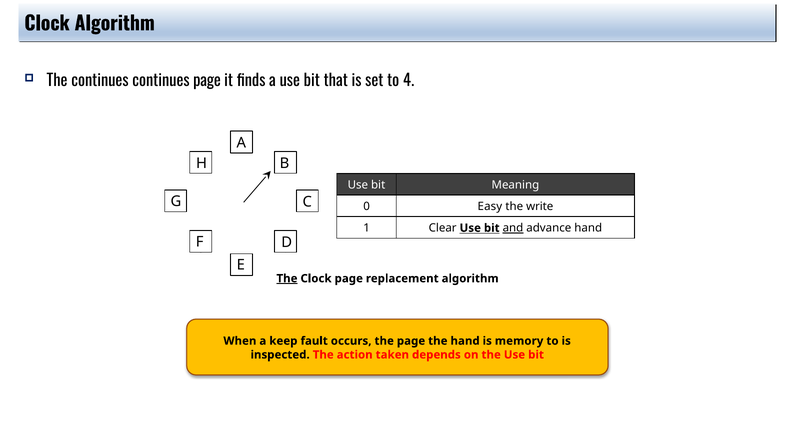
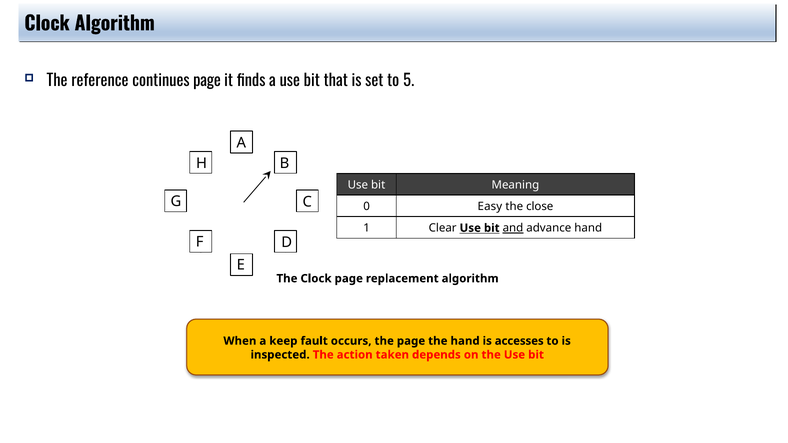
The continues: continues -> reference
4: 4 -> 5
write: write -> close
The at (287, 279) underline: present -> none
memory: memory -> accesses
